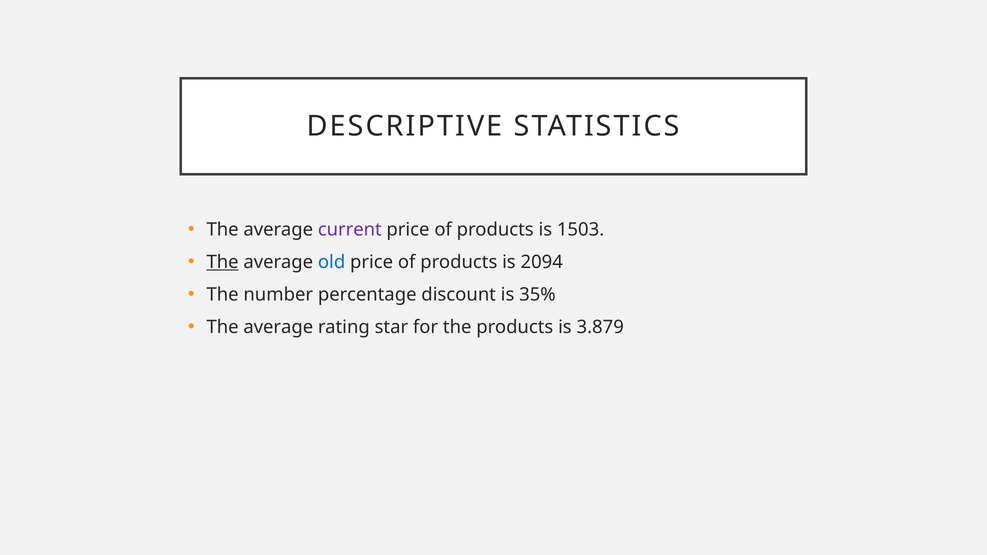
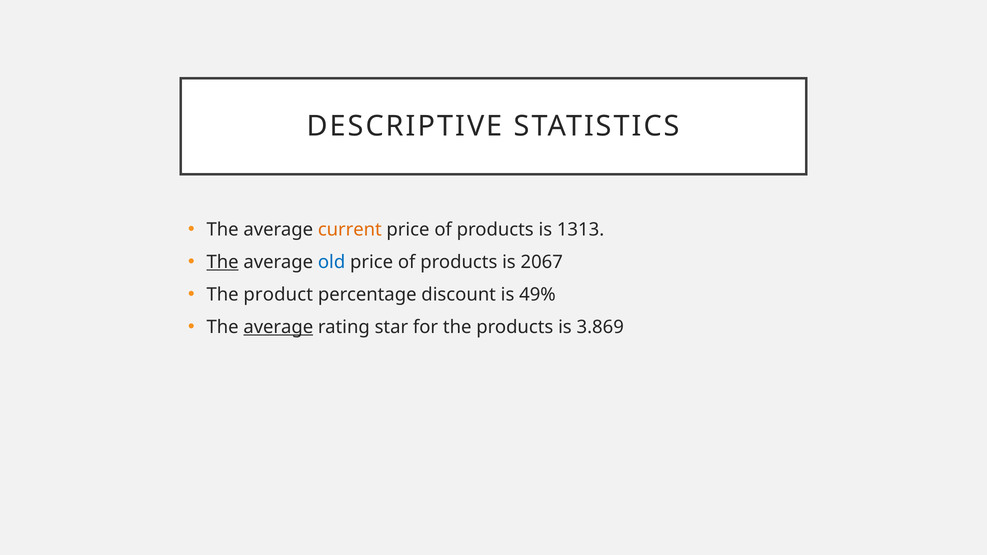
current colour: purple -> orange
1503: 1503 -> 1313
2094: 2094 -> 2067
number: number -> product
35%: 35% -> 49%
average at (278, 327) underline: none -> present
3.879: 3.879 -> 3.869
